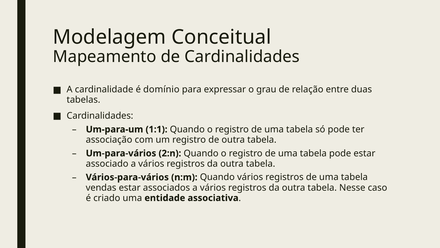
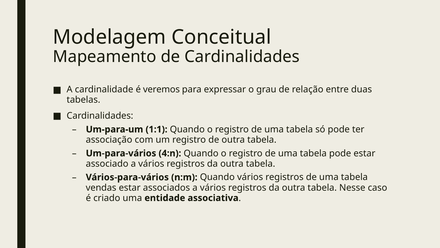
domínio: domínio -> veremos
2:n: 2:n -> 4:n
